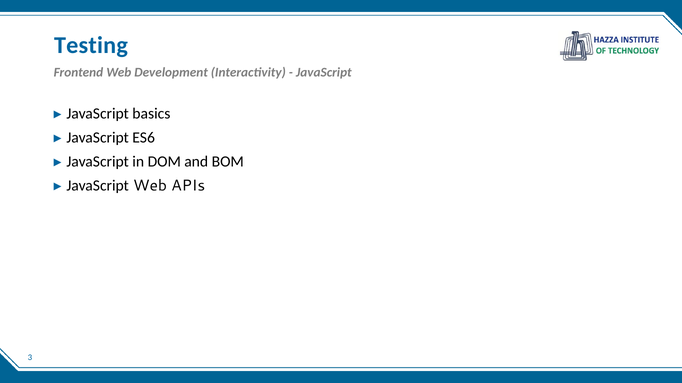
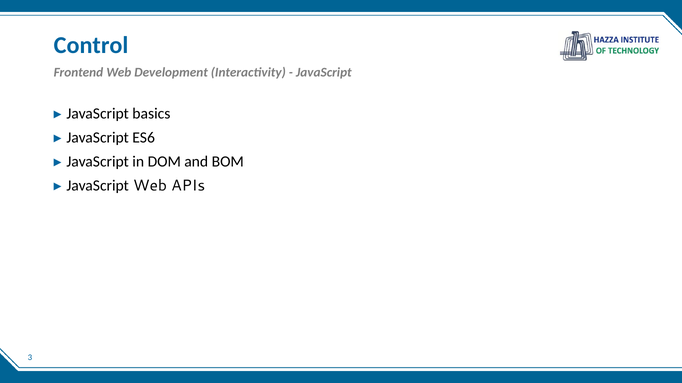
Testing: Testing -> Control
